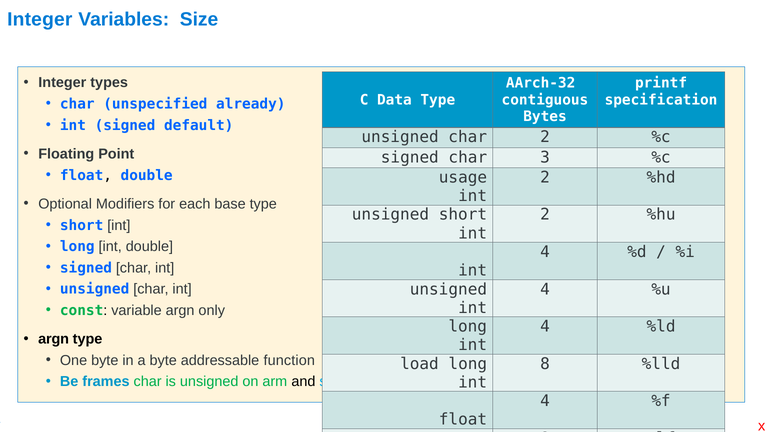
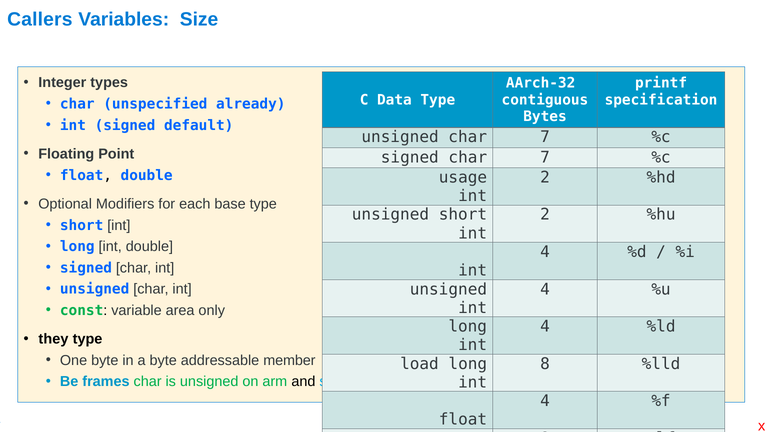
Integer at (40, 19): Integer -> Callers
unsigned char 2: 2 -> 7
signed char 3: 3 -> 7
variable argn: argn -> area
argn at (54, 340): argn -> they
function: function -> member
